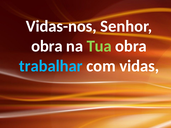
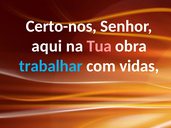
Vidas-nos: Vidas-nos -> Certo-nos
obra at (47, 46): obra -> aqui
Tua colour: light green -> pink
